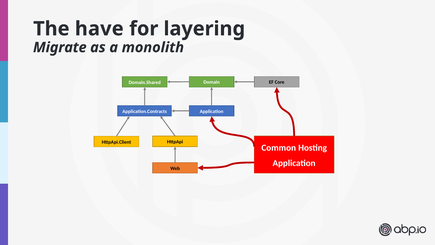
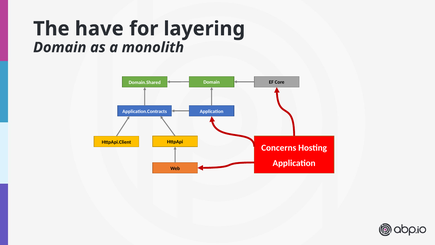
Migrate at (60, 47): Migrate -> Domain
Common: Common -> Concerns
